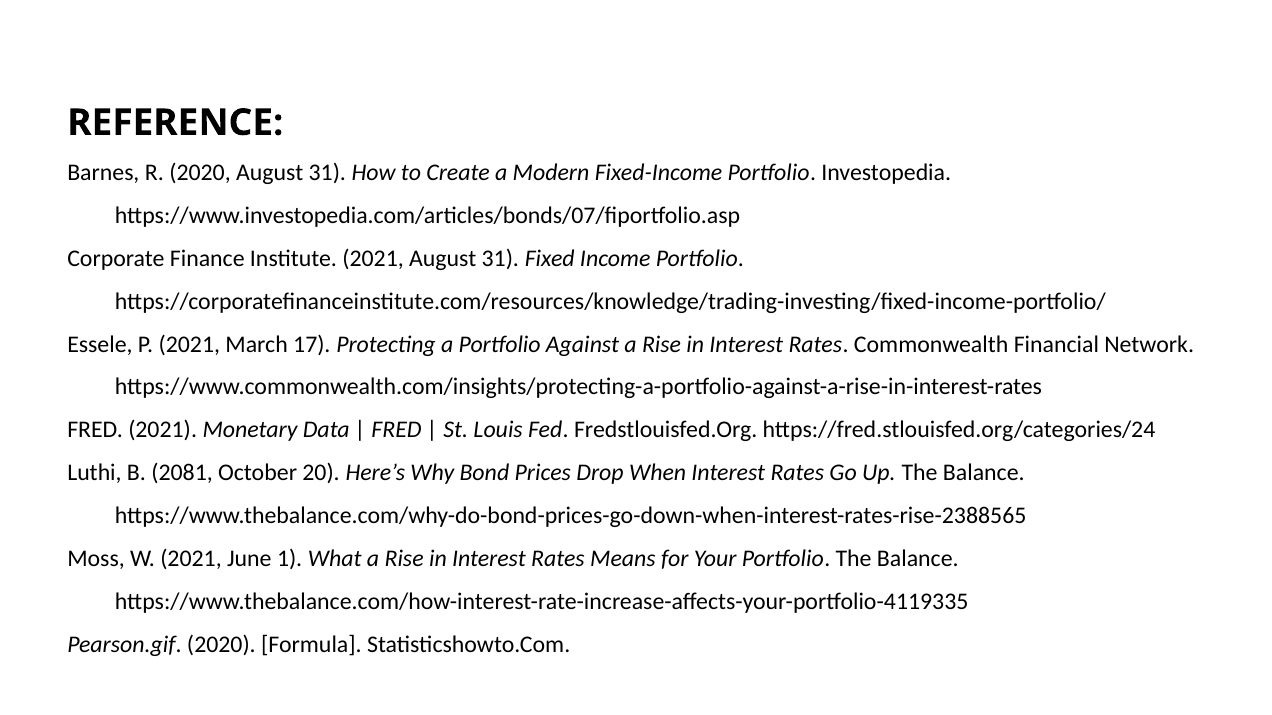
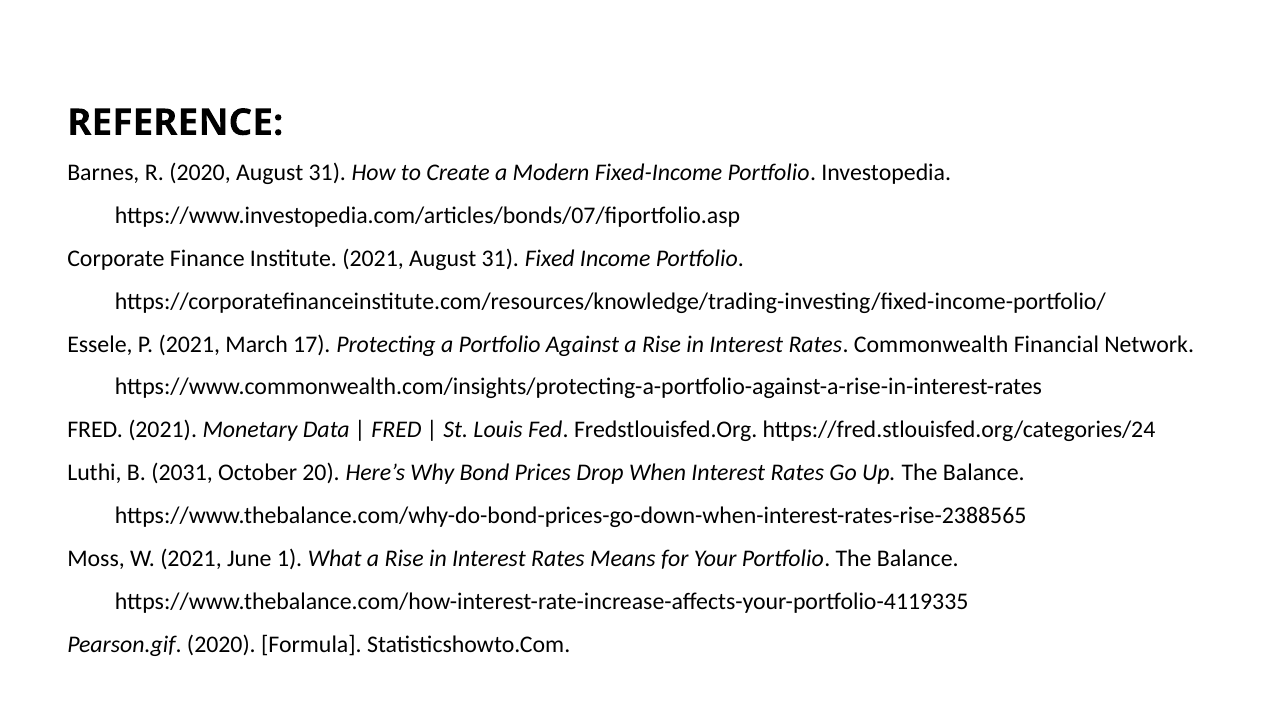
2081: 2081 -> 2031
